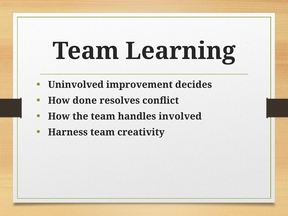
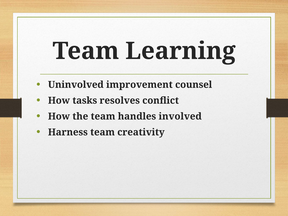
decides: decides -> counsel
done: done -> tasks
